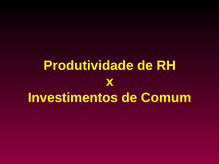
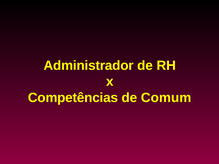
Produtividade: Produtividade -> Administrador
Investimentos: Investimentos -> Competências
